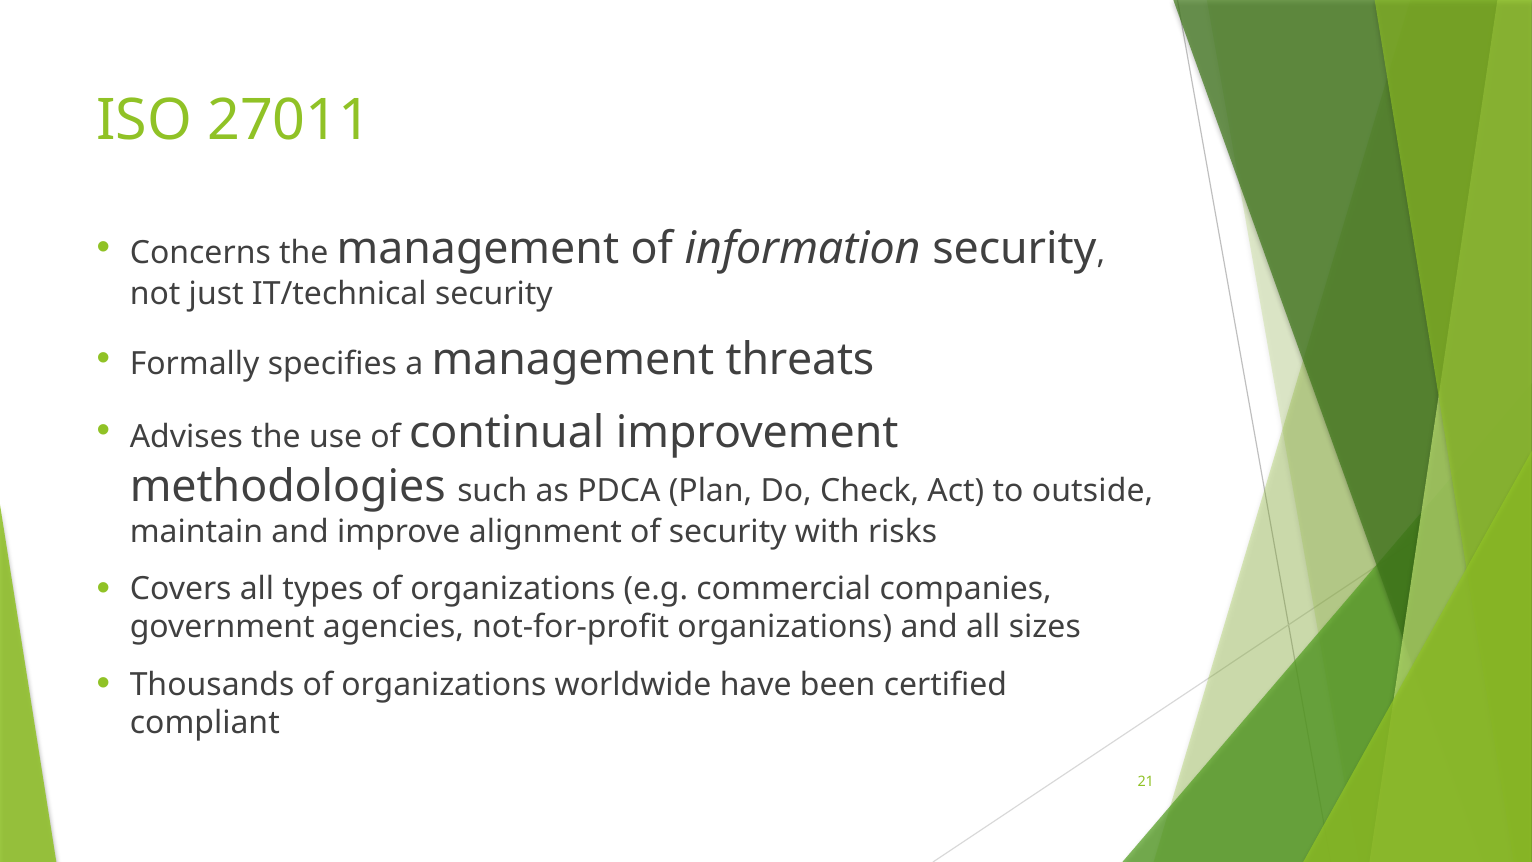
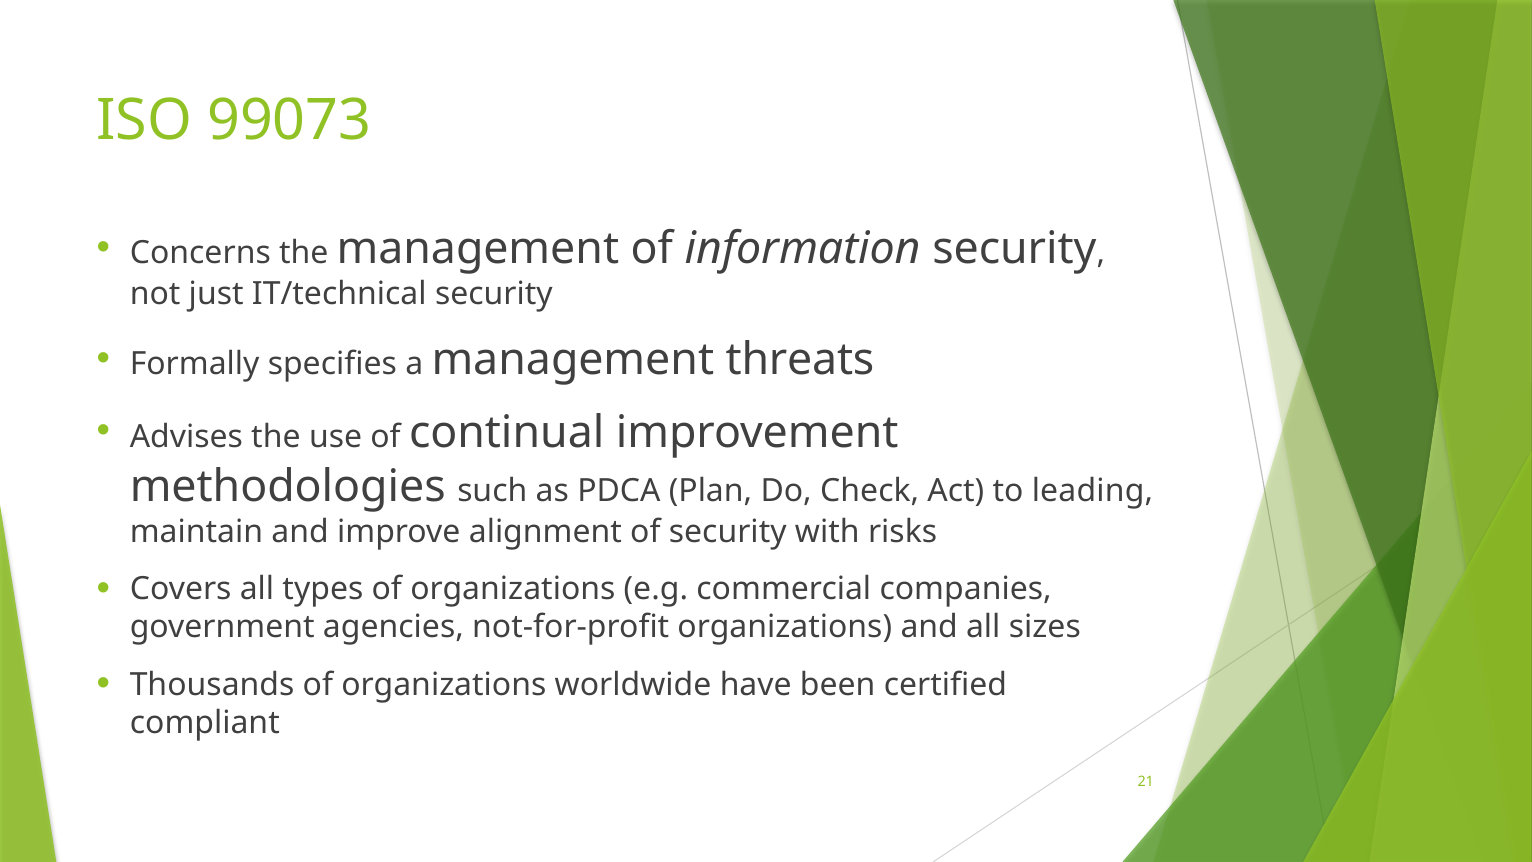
27011: 27011 -> 99073
outside: outside -> leading
